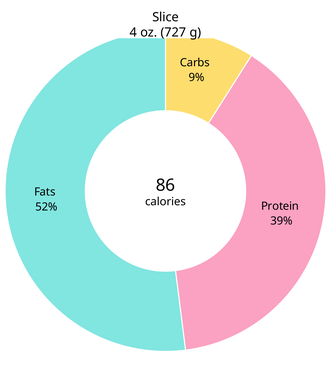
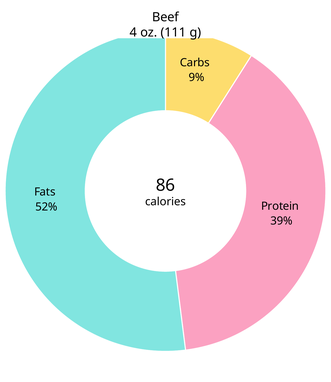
Slice: Slice -> Beef
727: 727 -> 111
